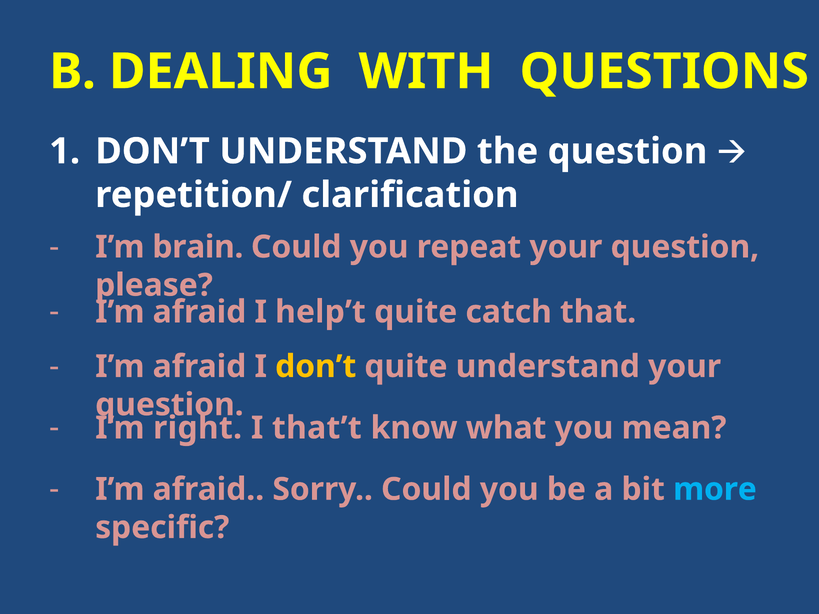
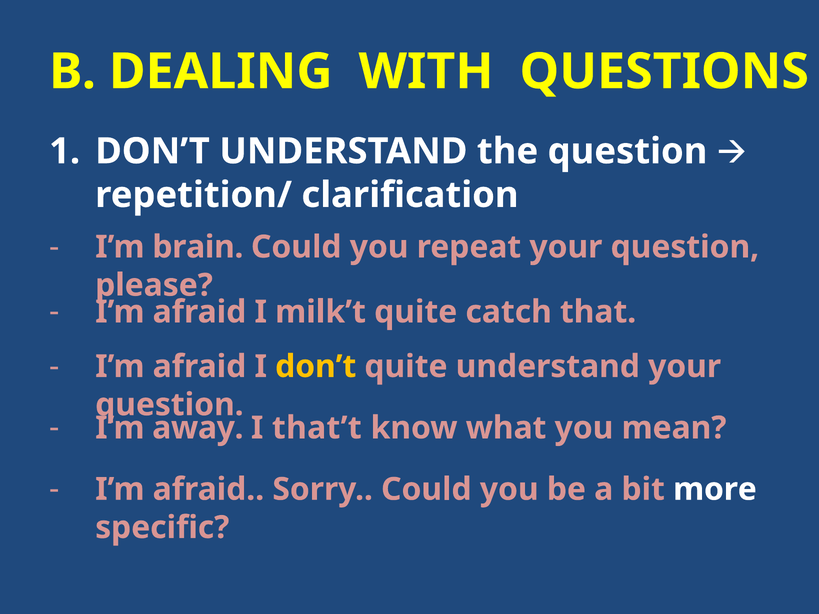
help’t: help’t -> milk’t
right: right -> away
more colour: light blue -> white
